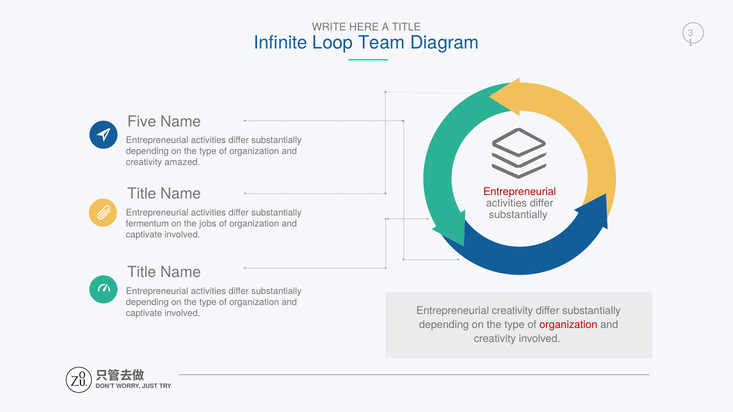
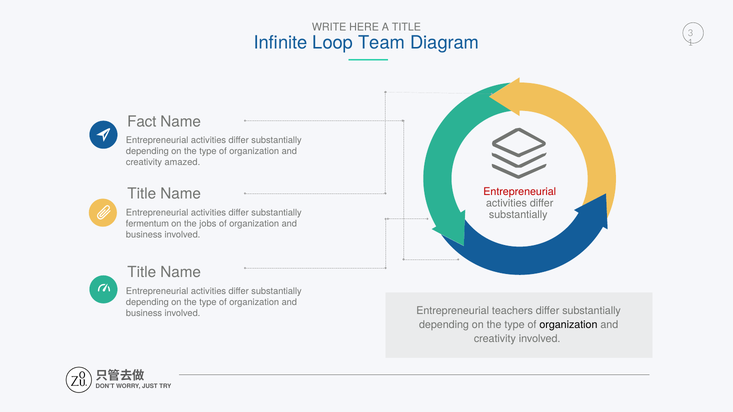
Five: Five -> Fact
captivate at (144, 235): captivate -> business
captivate at (144, 313): captivate -> business
Entrepreneurial creativity: creativity -> teachers
organization at (568, 325) colour: red -> black
